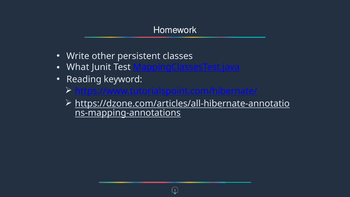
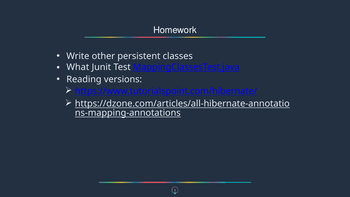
keyword: keyword -> versions
